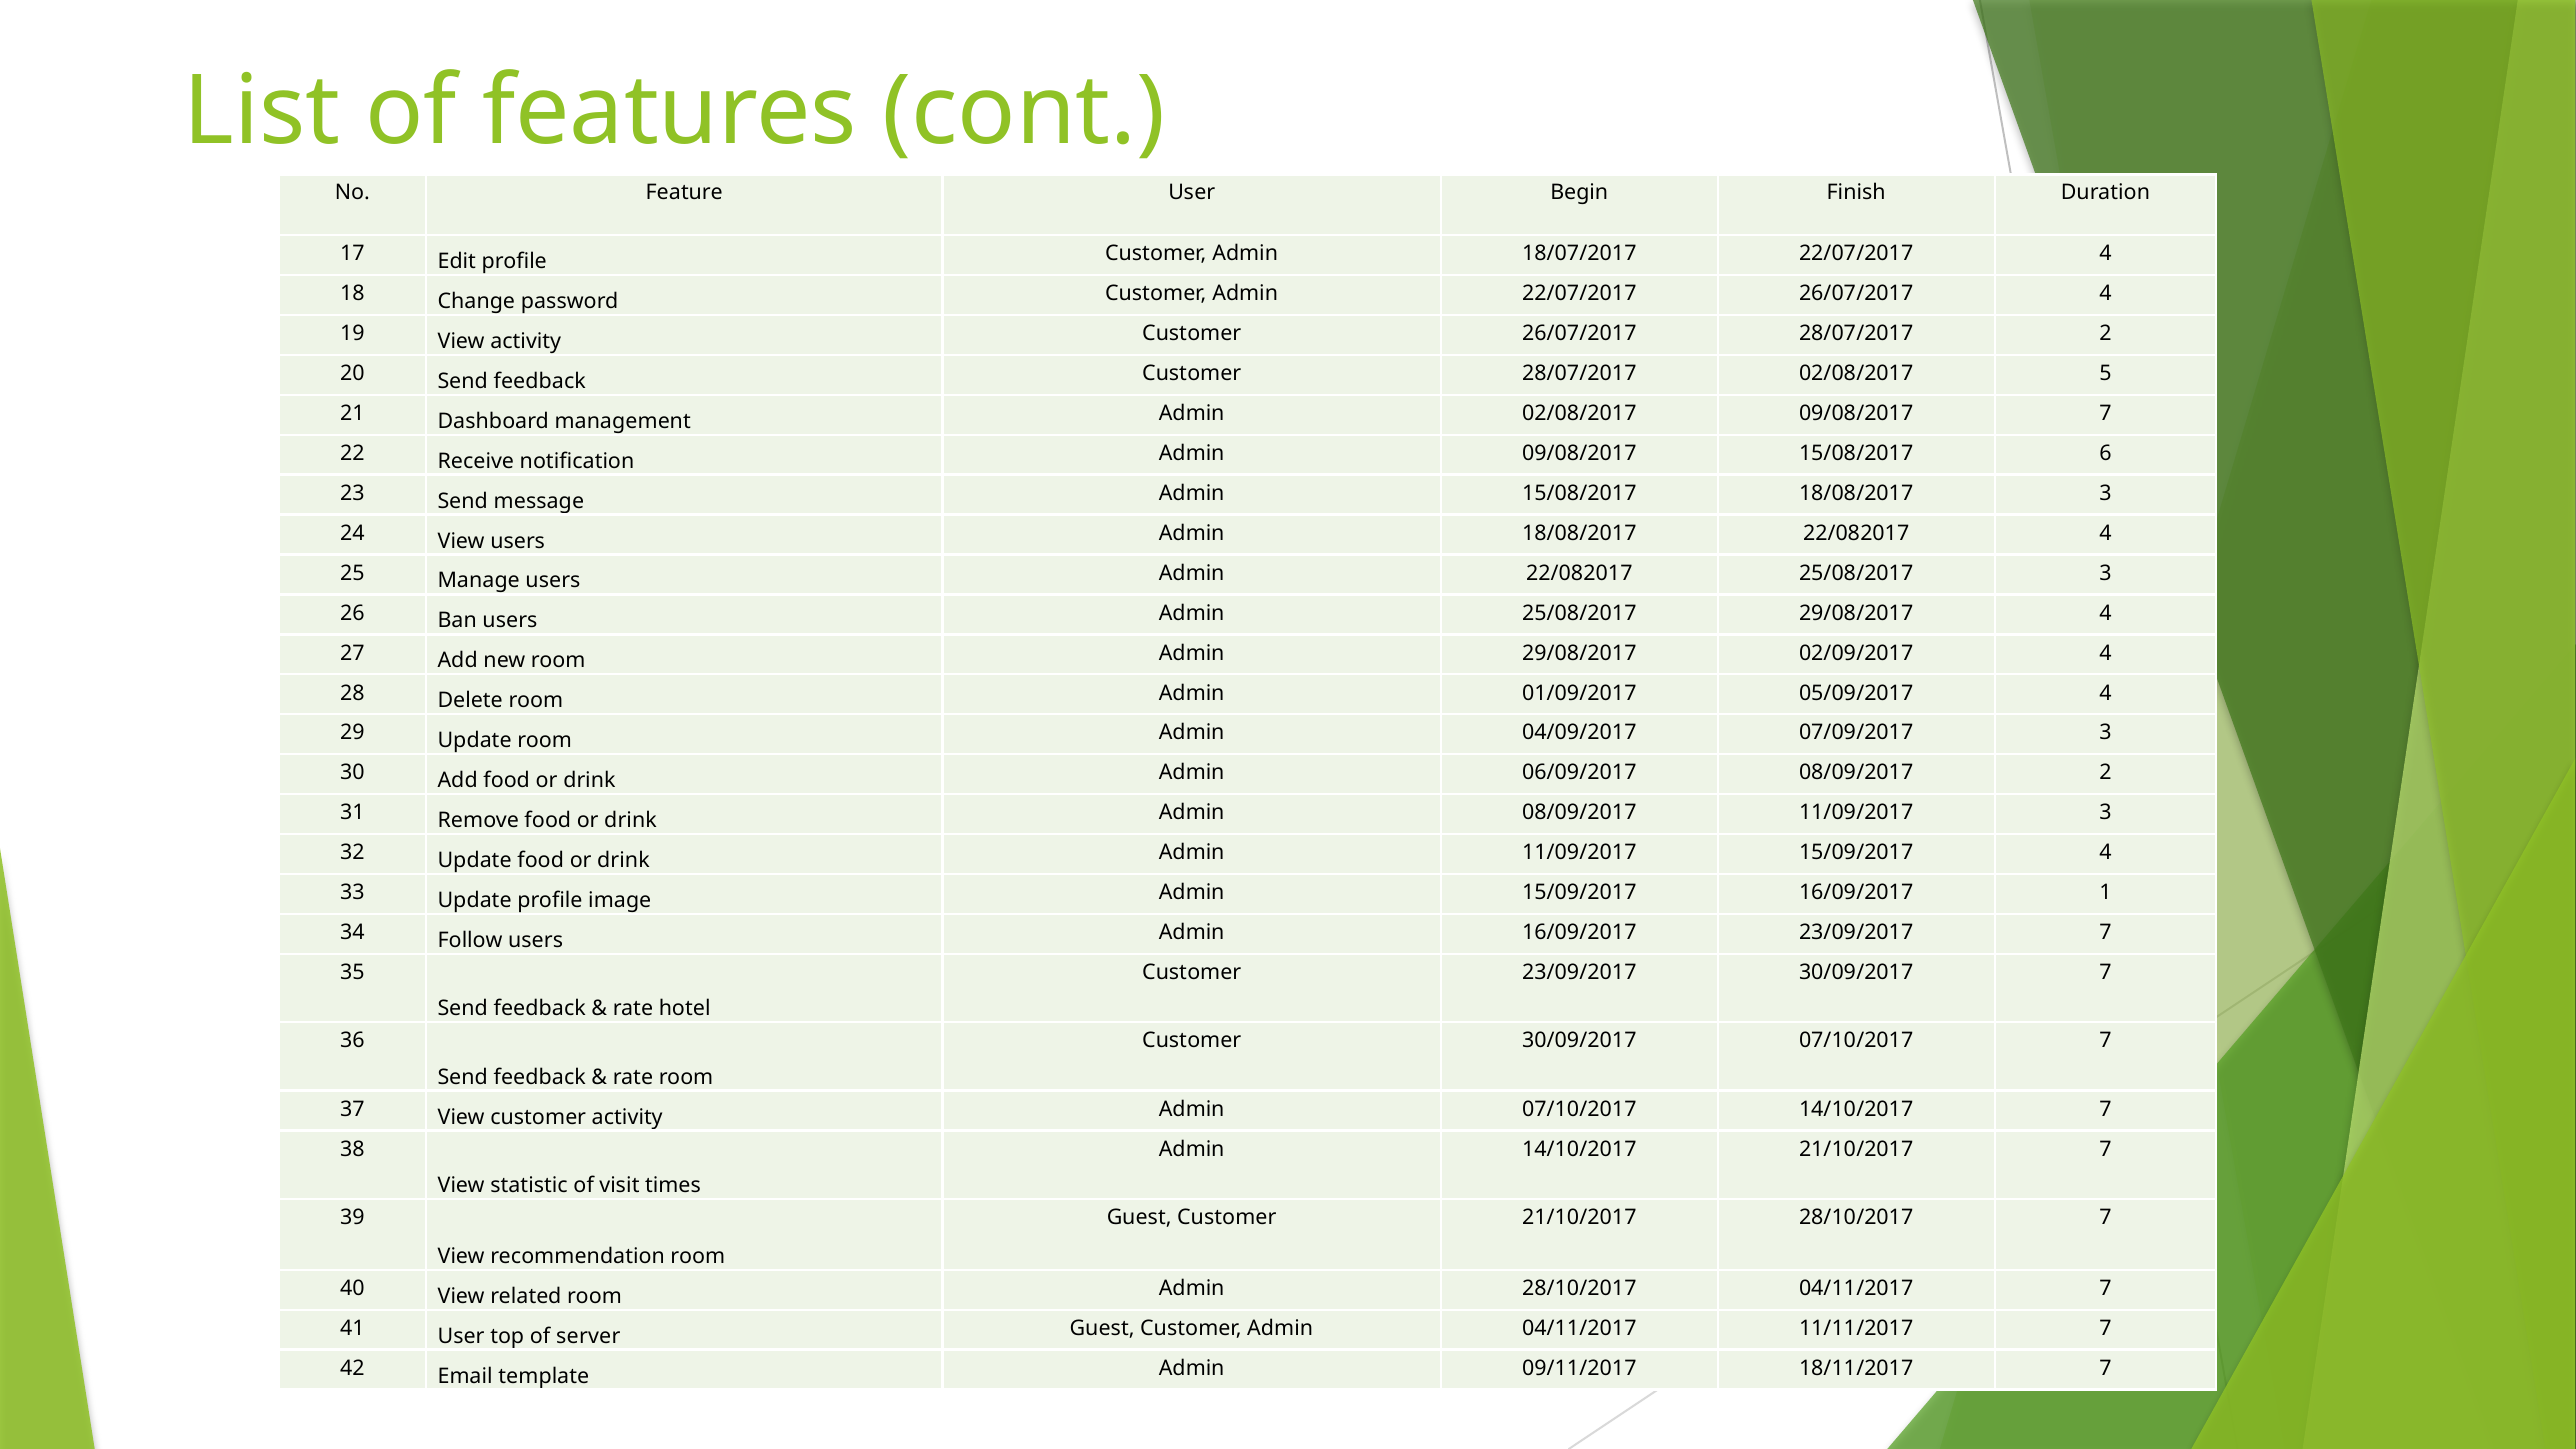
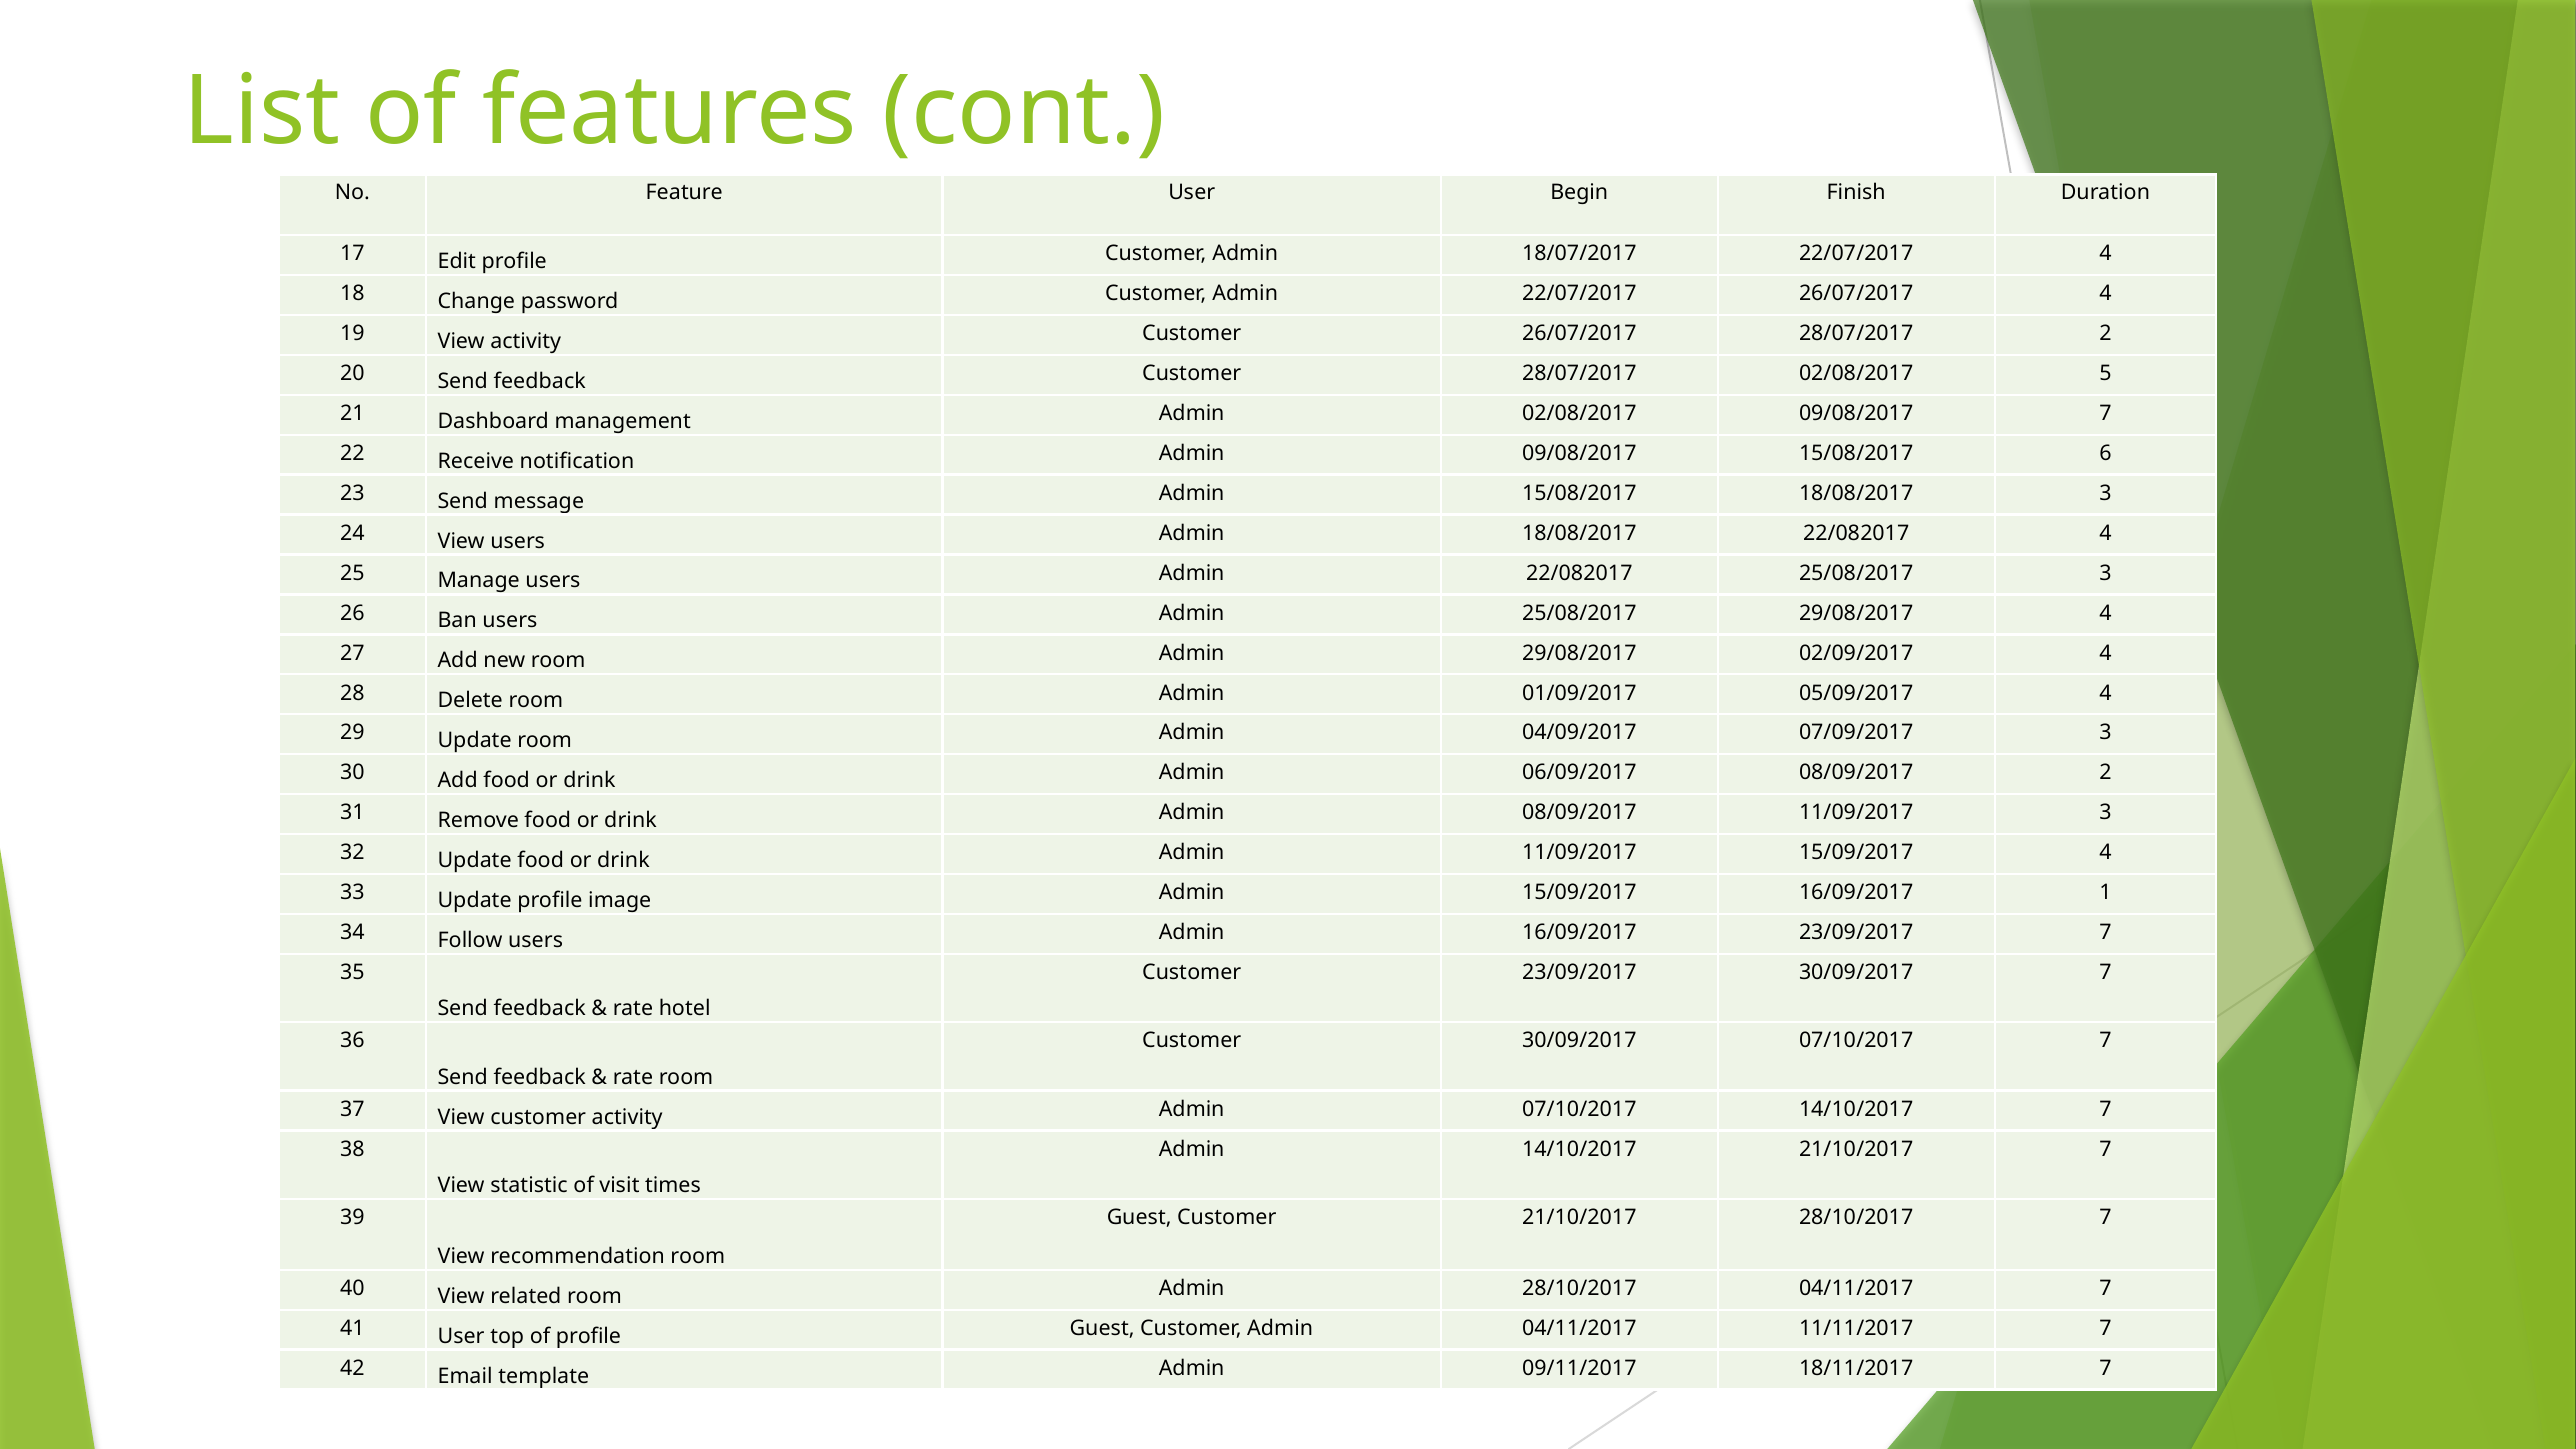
of server: server -> profile
